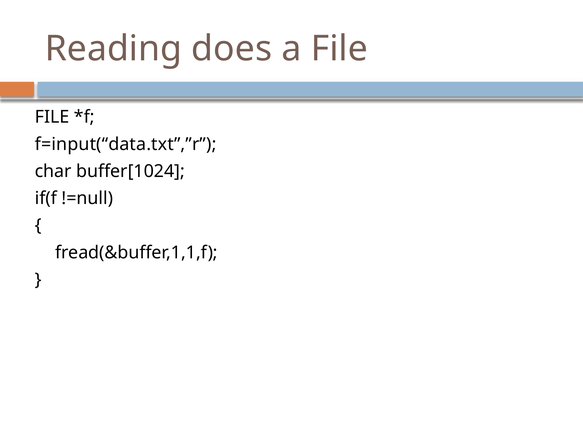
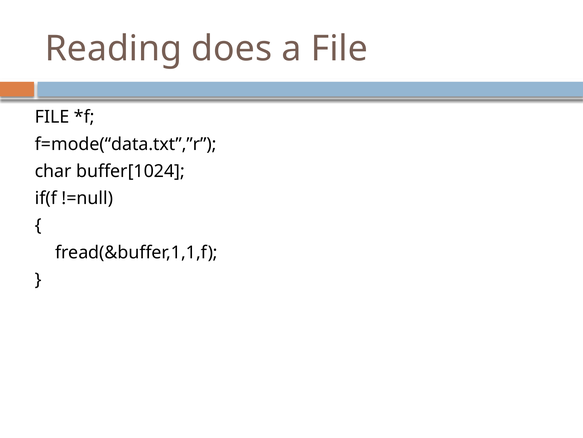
f=input(“data.txt”,”r: f=input(“data.txt”,”r -> f=mode(“data.txt”,”r
